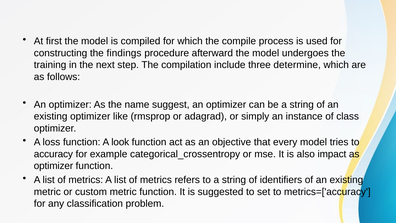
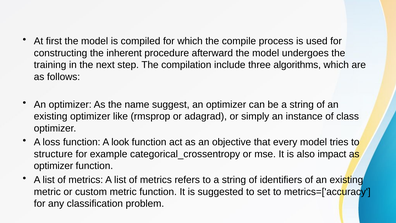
findings: findings -> inherent
determine: determine -> algorithms
accuracy: accuracy -> structure
